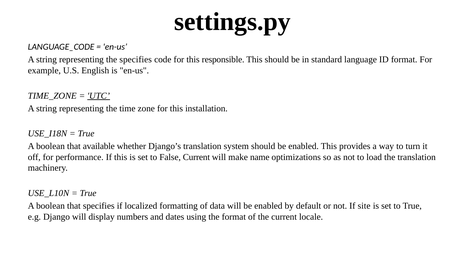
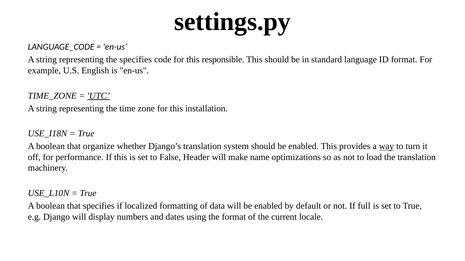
available: available -> organize
way underline: none -> present
False Current: Current -> Header
site: site -> full
